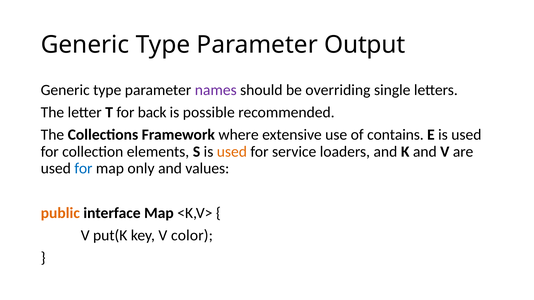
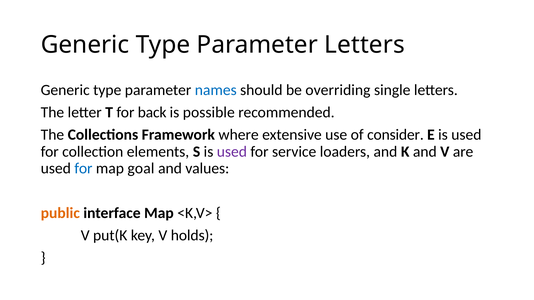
Parameter Output: Output -> Letters
names colour: purple -> blue
contains: contains -> consider
used at (232, 152) colour: orange -> purple
only: only -> goal
color: color -> holds
